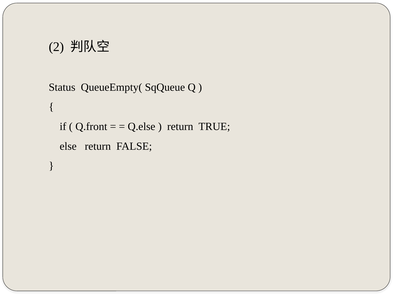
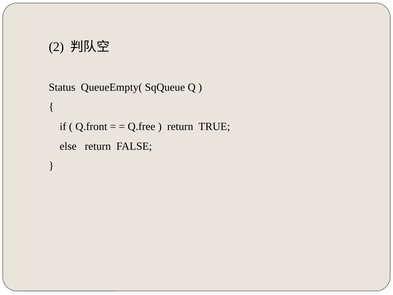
Q.else: Q.else -> Q.free
